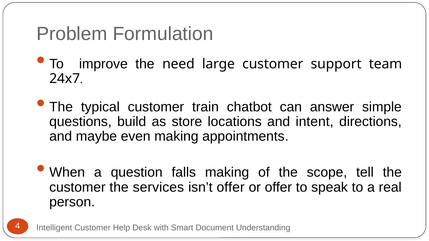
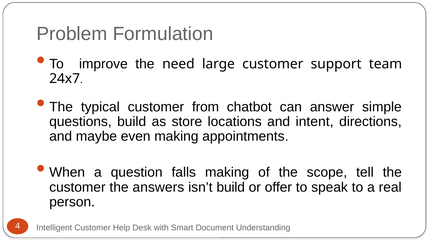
train: train -> from
services: services -> answers
isn’t offer: offer -> build
